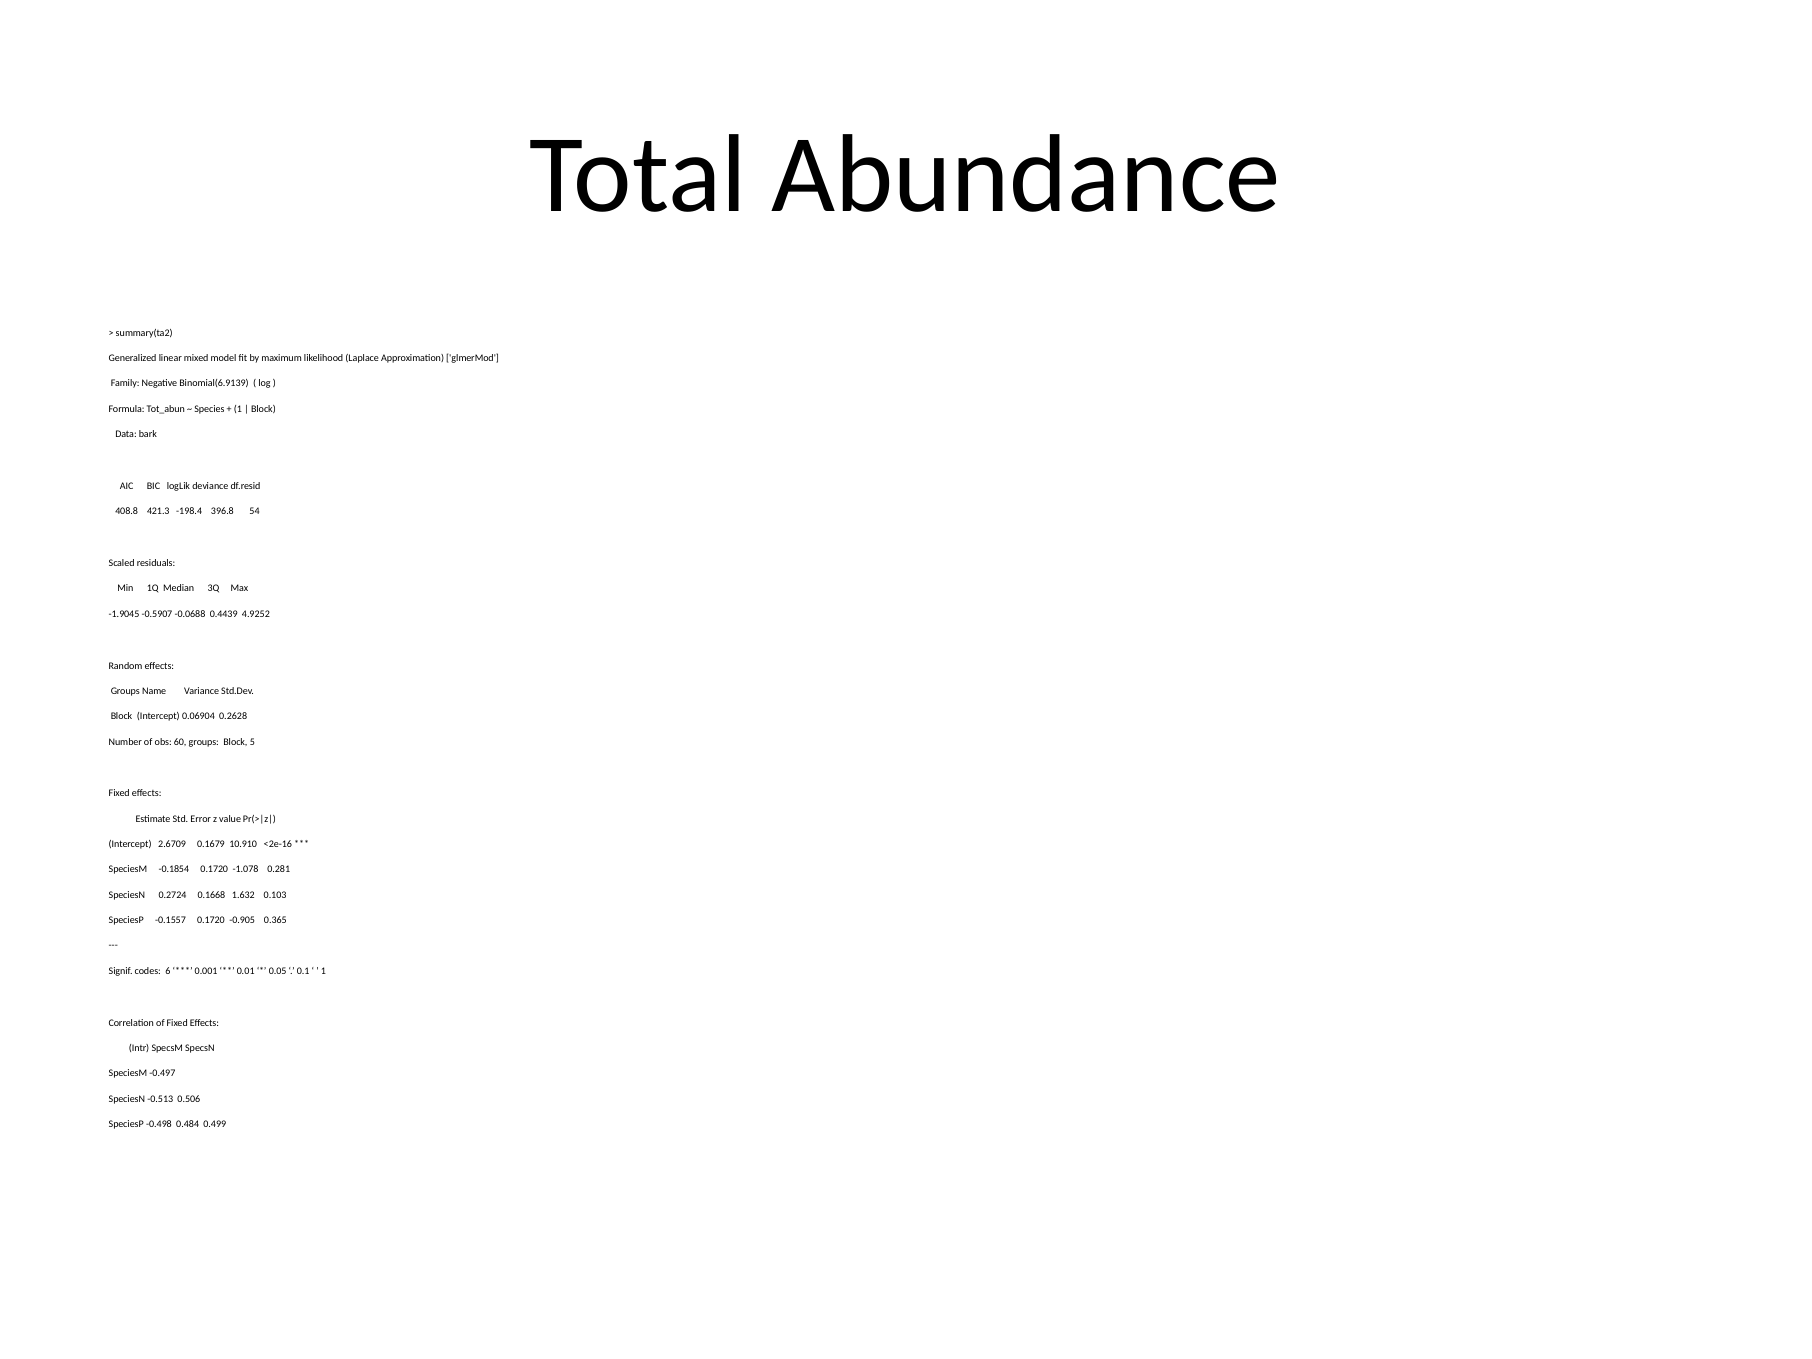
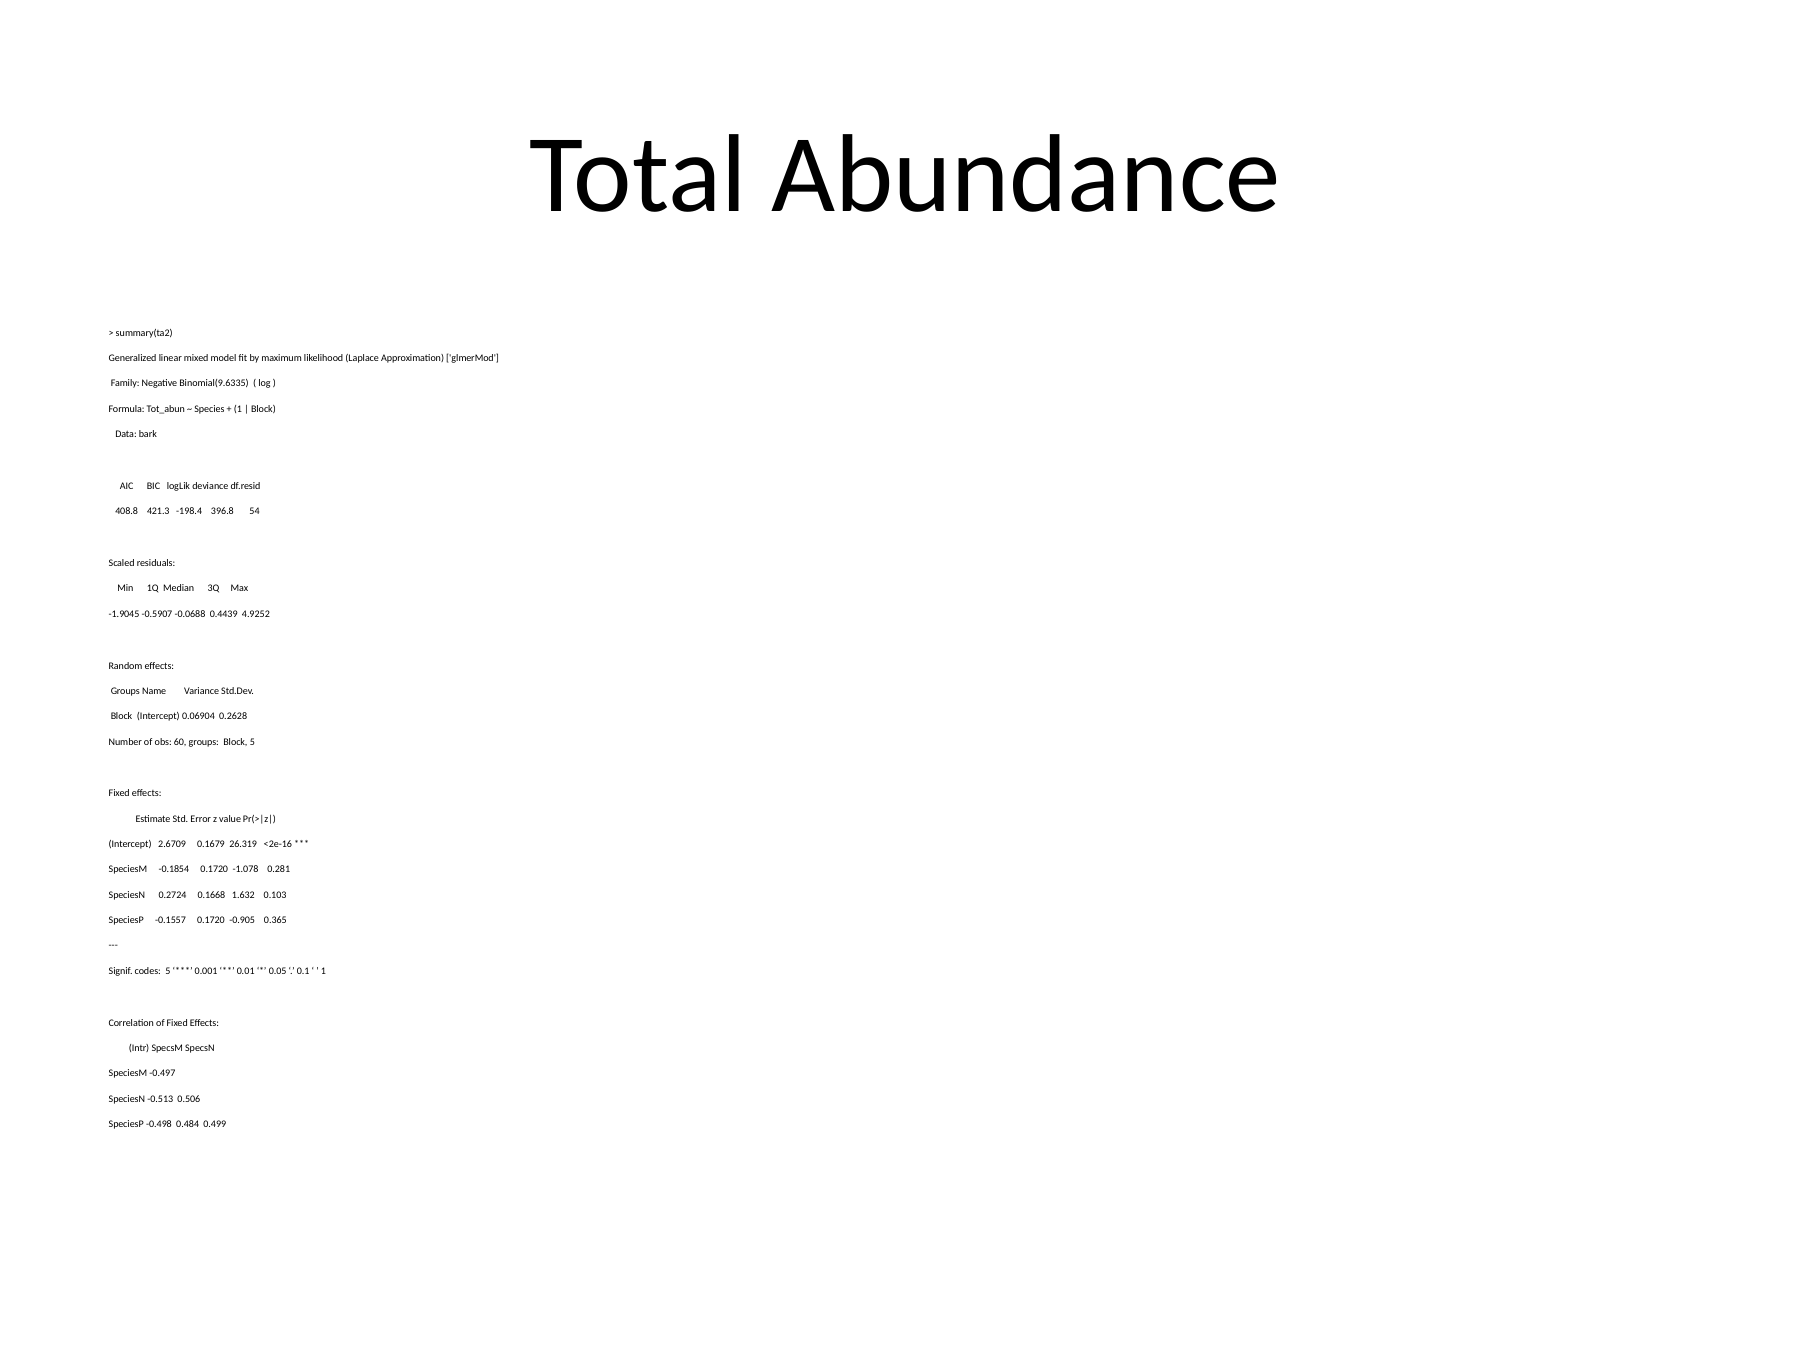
Binomial(6.9139: Binomial(6.9139 -> Binomial(9.6335
10.910: 10.910 -> 26.319
codes 6: 6 -> 5
